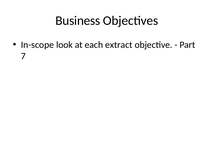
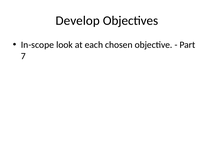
Business: Business -> Develop
extract: extract -> chosen
